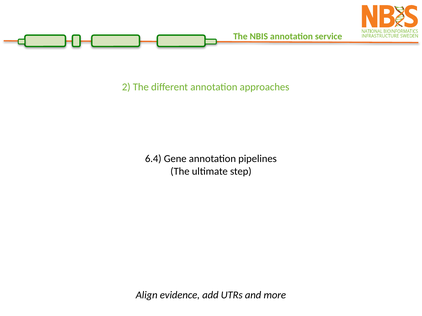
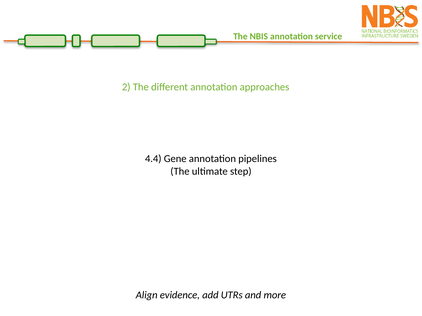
6.4: 6.4 -> 4.4
